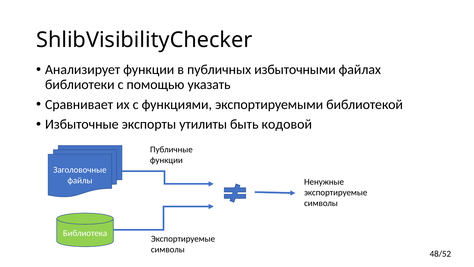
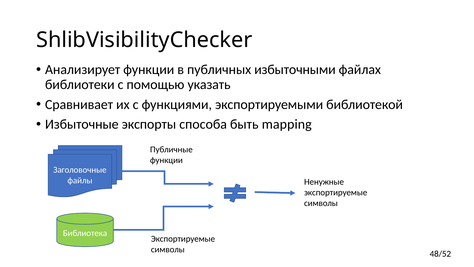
утилиты: утилиты -> способа
кодовой: кодовой -> mapping
